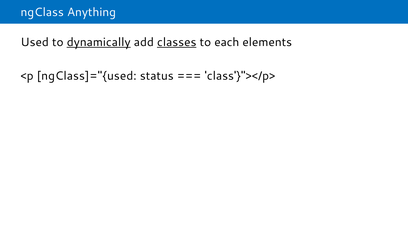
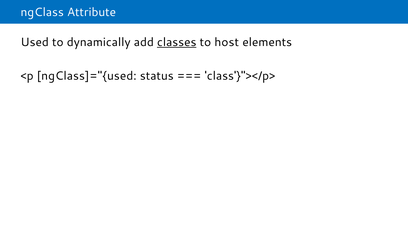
Anything: Anything -> Attribute
dynamically underline: present -> none
each: each -> host
